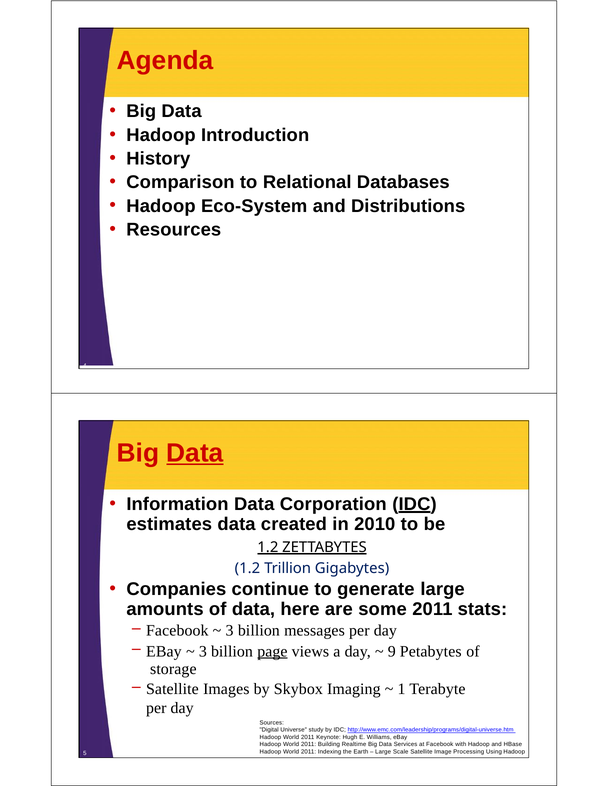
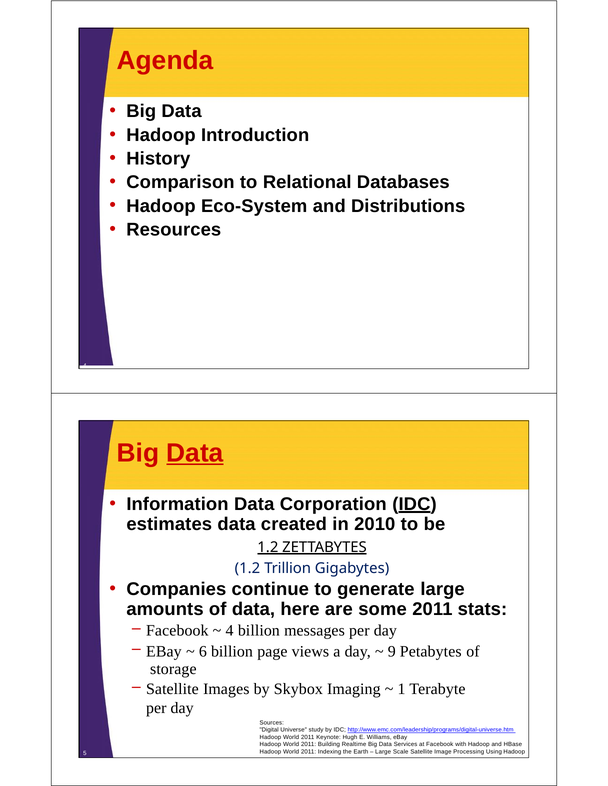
3 at (229, 631): 3 -> 4
3 at (203, 652): 3 -> 6
page underline: present -> none
